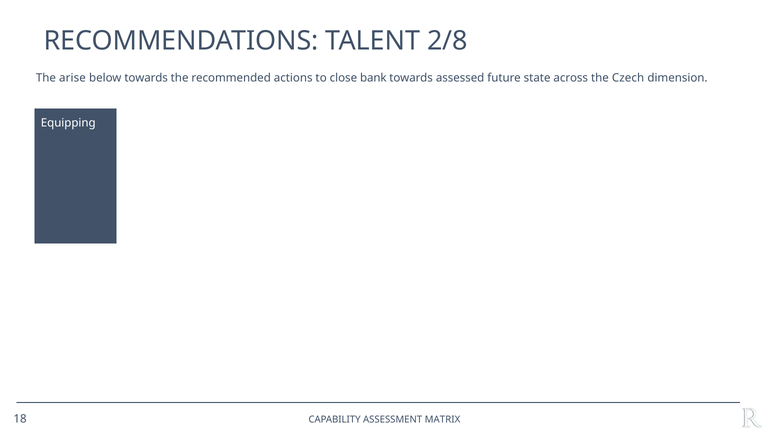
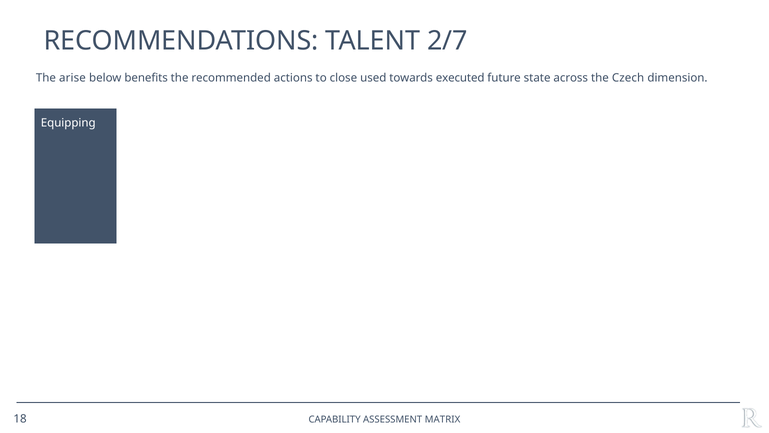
2/8: 2/8 -> 2/7
below towards: towards -> benefits
bank: bank -> used
assessed: assessed -> executed
